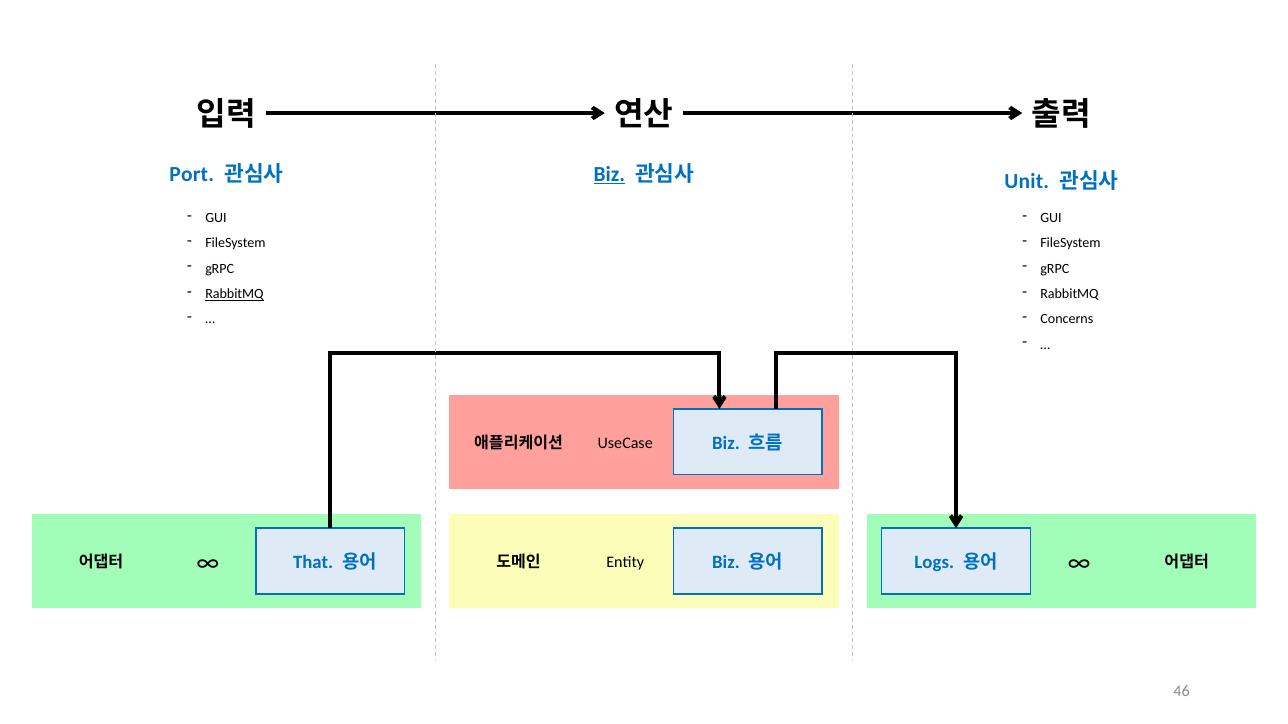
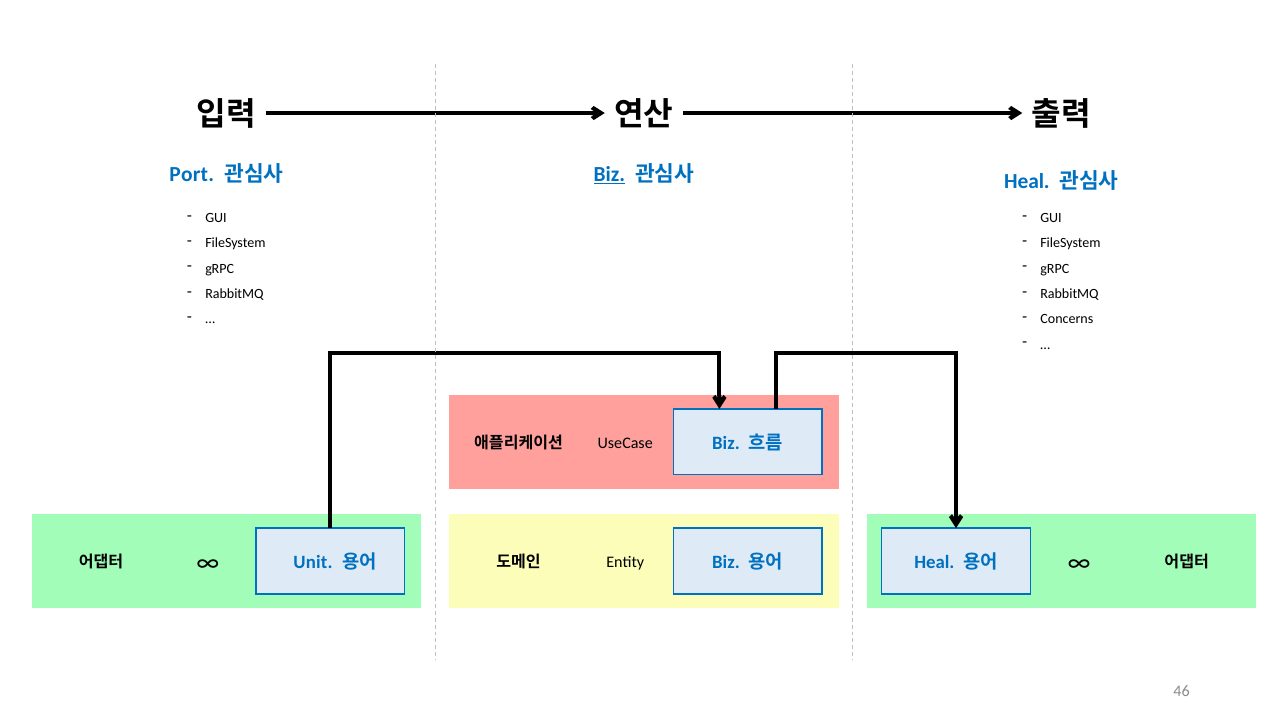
Unit at (1027, 181): Unit -> Heal
RabbitMQ at (234, 294) underline: present -> none
That: That -> Unit
Logs at (934, 563): Logs -> Heal
